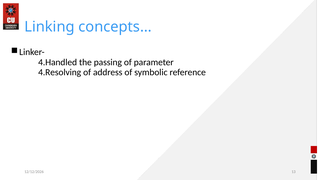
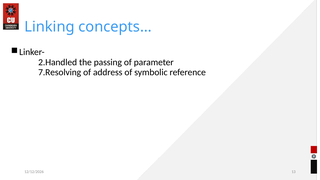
4.Handled: 4.Handled -> 2.Handled
4.Resolving: 4.Resolving -> 7.Resolving
